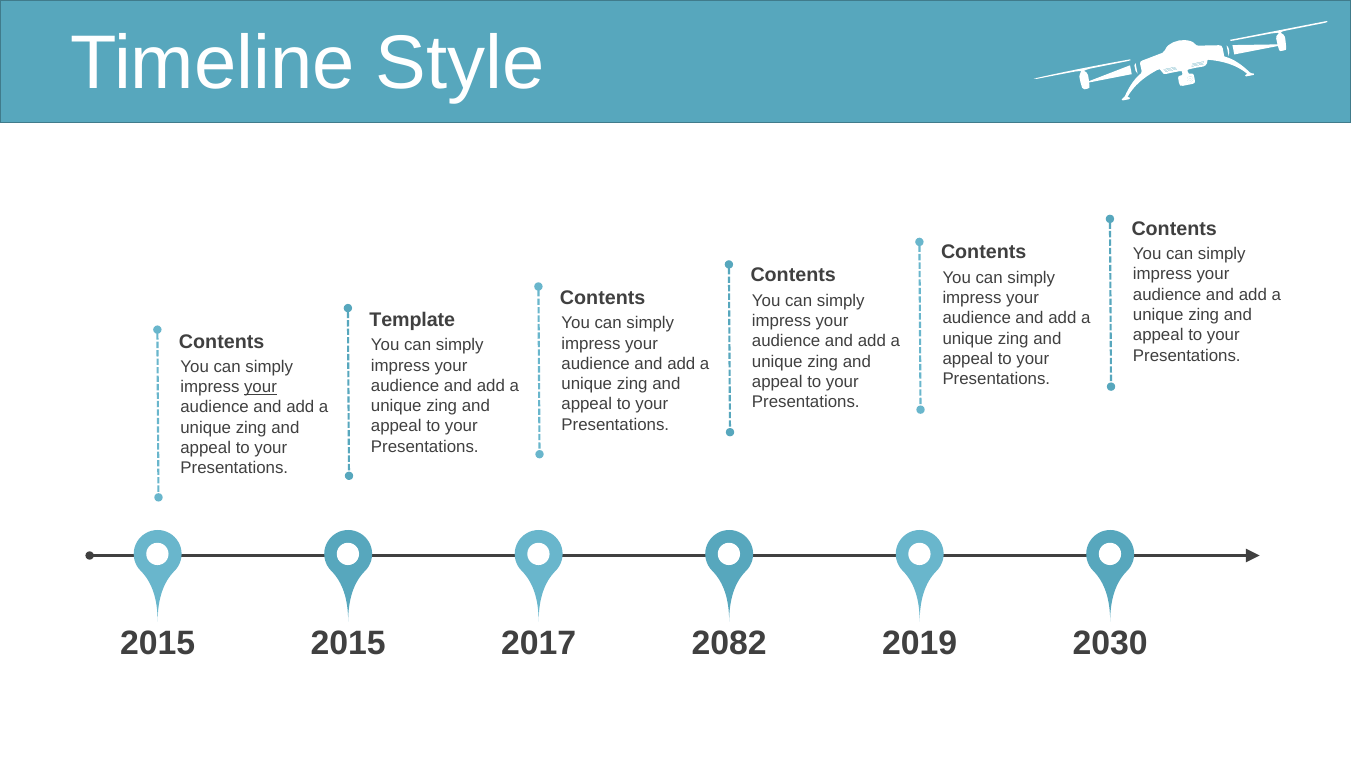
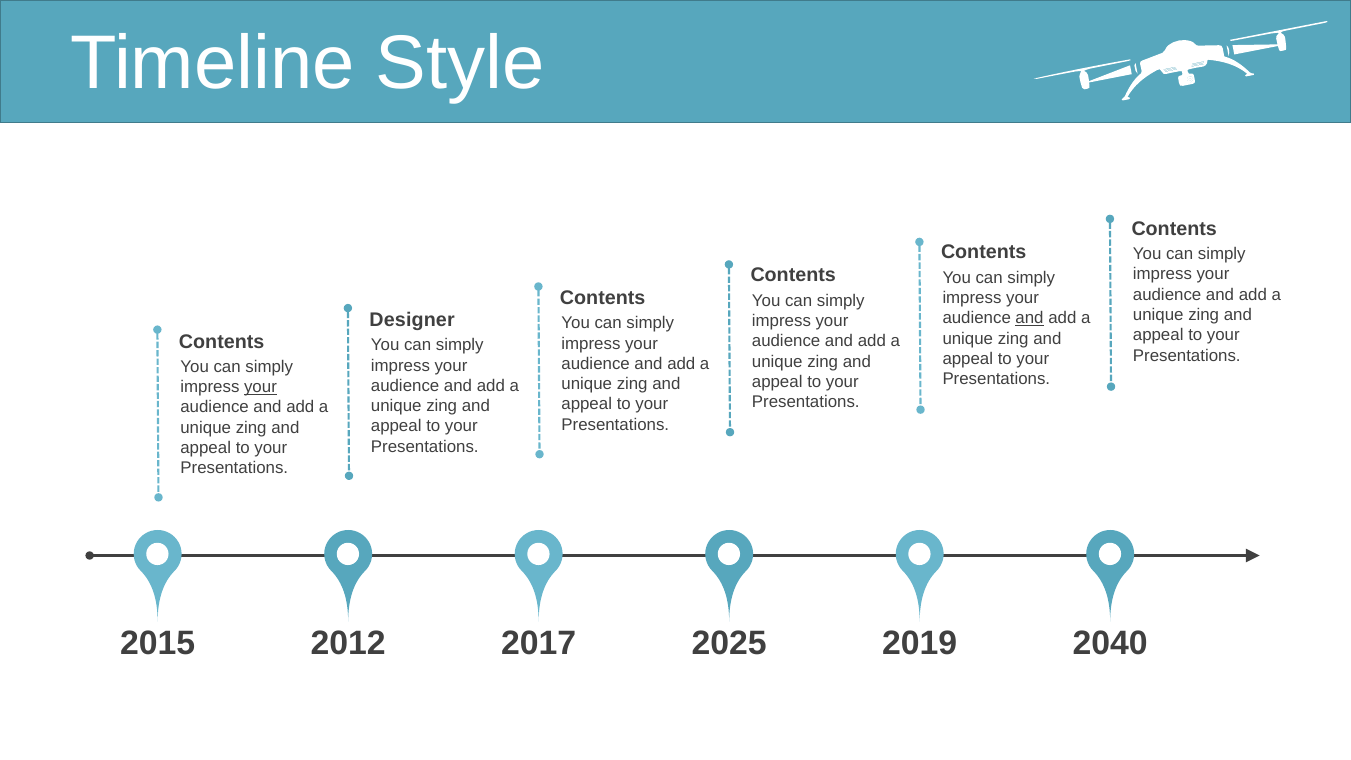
and at (1030, 318) underline: none -> present
Template: Template -> Designer
2015 2015: 2015 -> 2012
2082: 2082 -> 2025
2030: 2030 -> 2040
